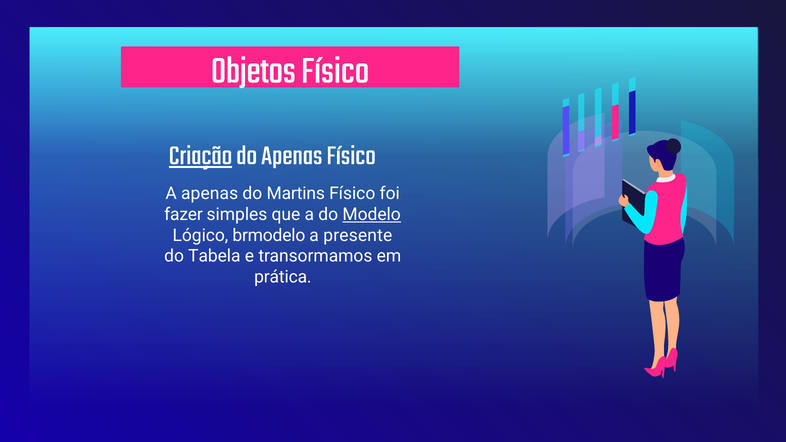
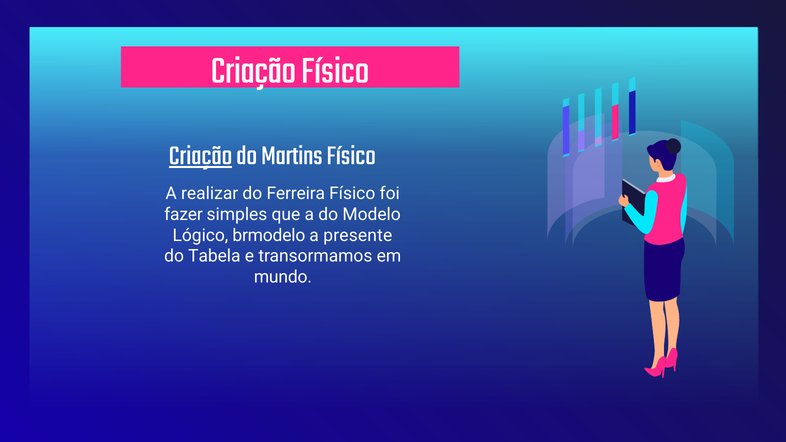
Objetos at (253, 70): Objetos -> Criação
do Apenas: Apenas -> Martins
A apenas: apenas -> realizar
Martins: Martins -> Ferreira
Modelo underline: present -> none
prática: prática -> mundo
